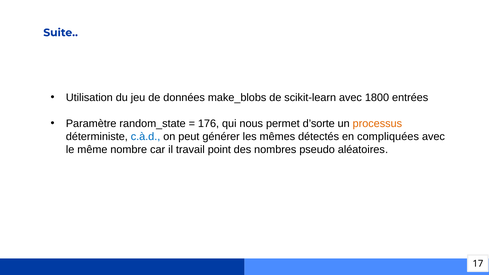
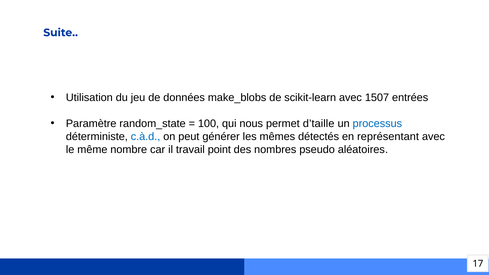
1800: 1800 -> 1507
176: 176 -> 100
d’sorte: d’sorte -> d’taille
processus colour: orange -> blue
compliquées: compliquées -> représentant
